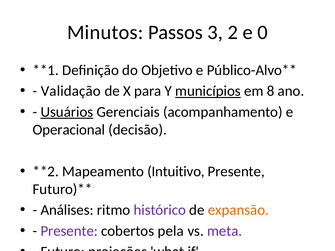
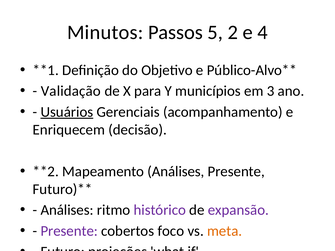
3: 3 -> 5
0: 0 -> 4
municípios at (208, 91) underline: present -> none
8: 8 -> 3
Operacional: Operacional -> Enriquecem
Mapeamento Intuitivo: Intuitivo -> Análises
expansão colour: orange -> purple
pela: pela -> foco
meta colour: purple -> orange
